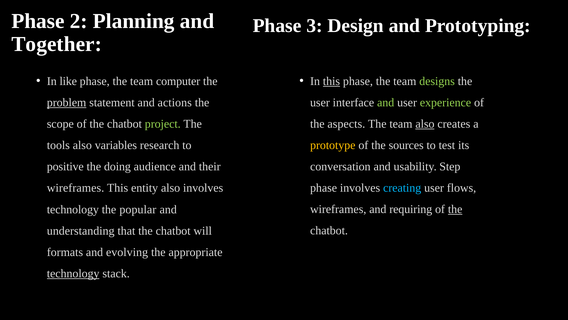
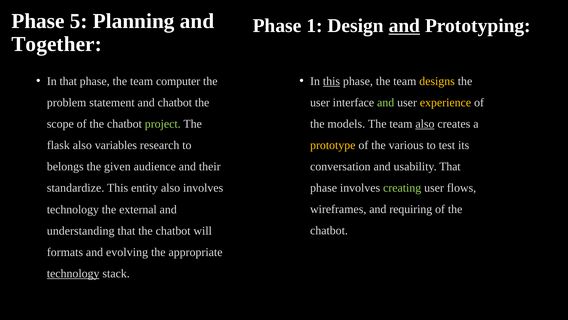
2: 2 -> 5
3: 3 -> 1
and at (404, 26) underline: none -> present
designs colour: light green -> yellow
In like: like -> that
experience colour: light green -> yellow
problem underline: present -> none
and actions: actions -> chatbot
aspects: aspects -> models
sources: sources -> various
tools: tools -> flask
usability Step: Step -> That
positive: positive -> belongs
doing: doing -> given
creating colour: light blue -> light green
wireframes at (76, 188): wireframes -> standardize
the at (455, 209) underline: present -> none
popular: popular -> external
